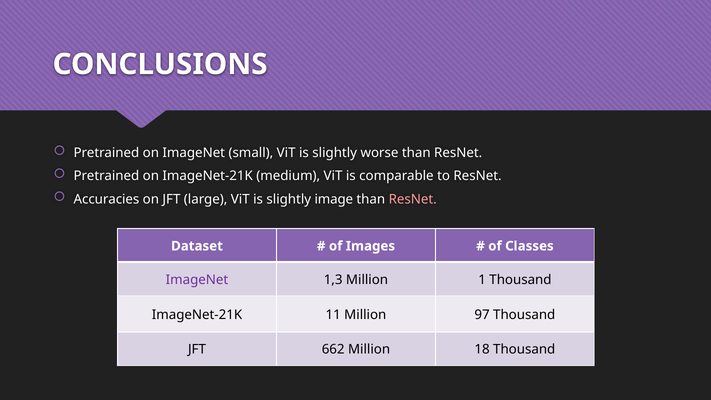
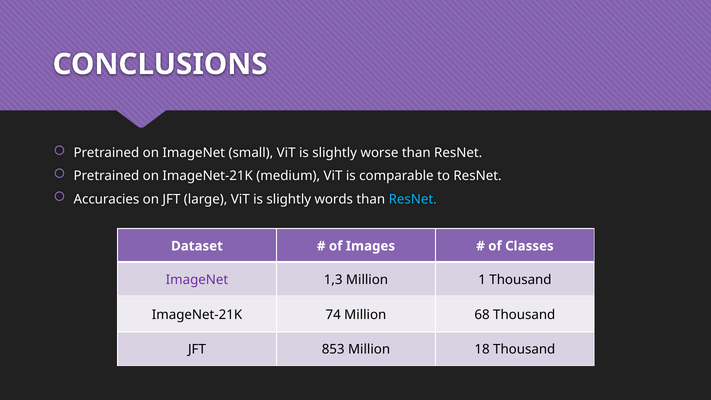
image: image -> words
ResNet at (413, 199) colour: pink -> light blue
11: 11 -> 74
97: 97 -> 68
662: 662 -> 853
